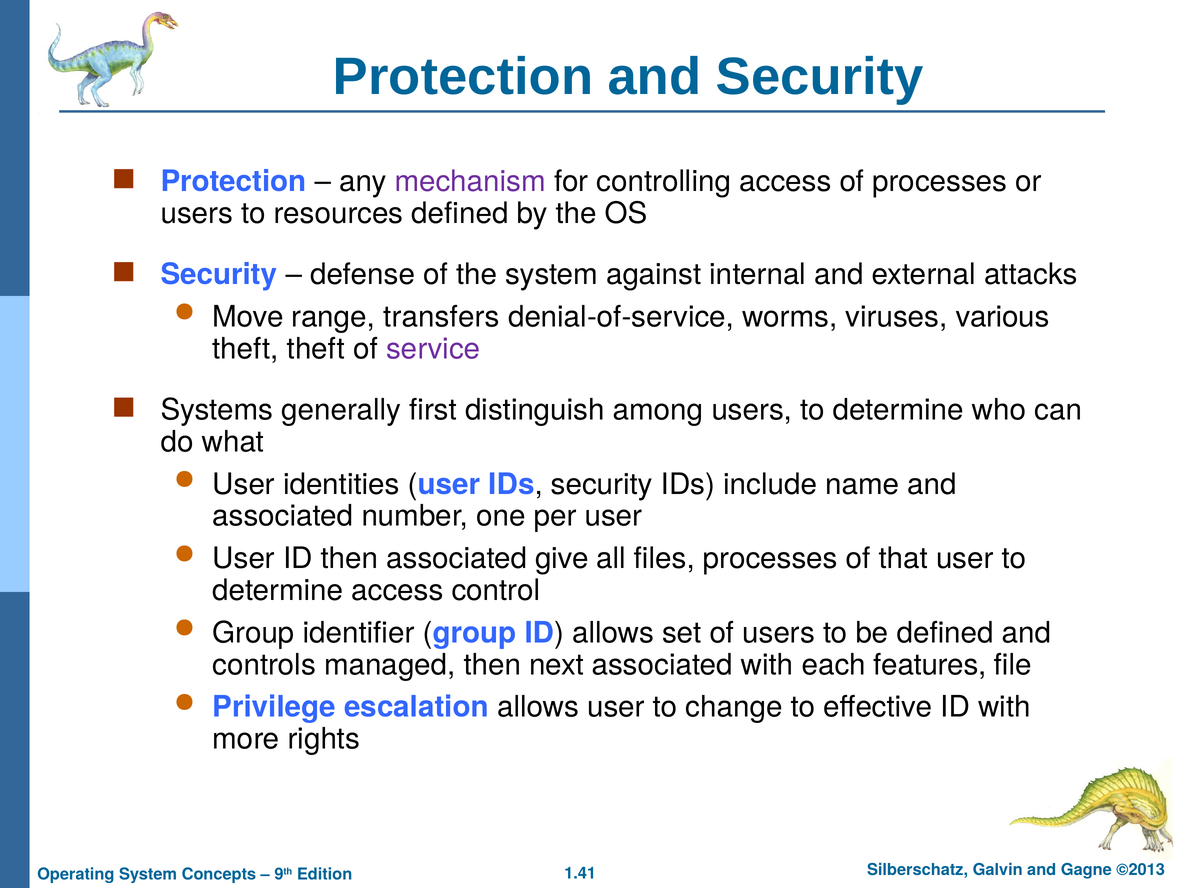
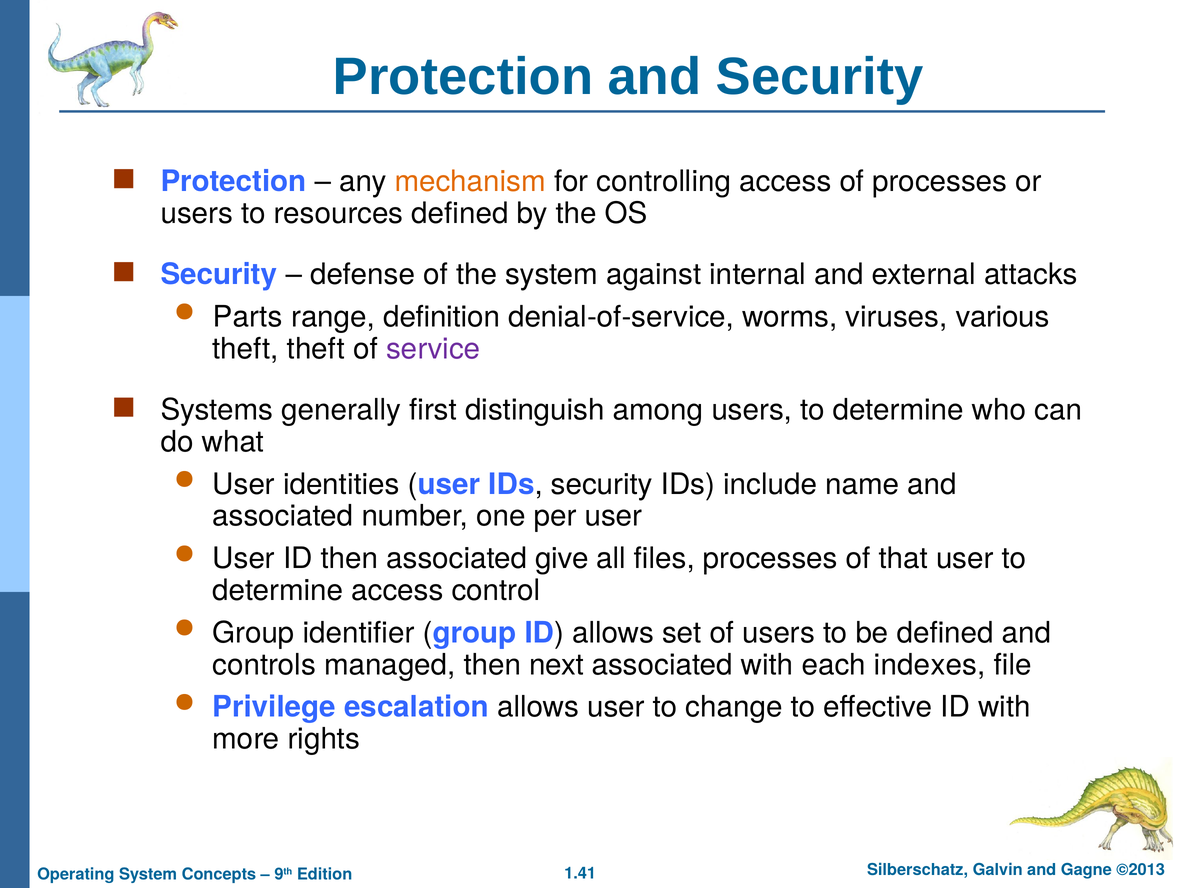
mechanism colour: purple -> orange
Move: Move -> Parts
transfers: transfers -> definition
features: features -> indexes
